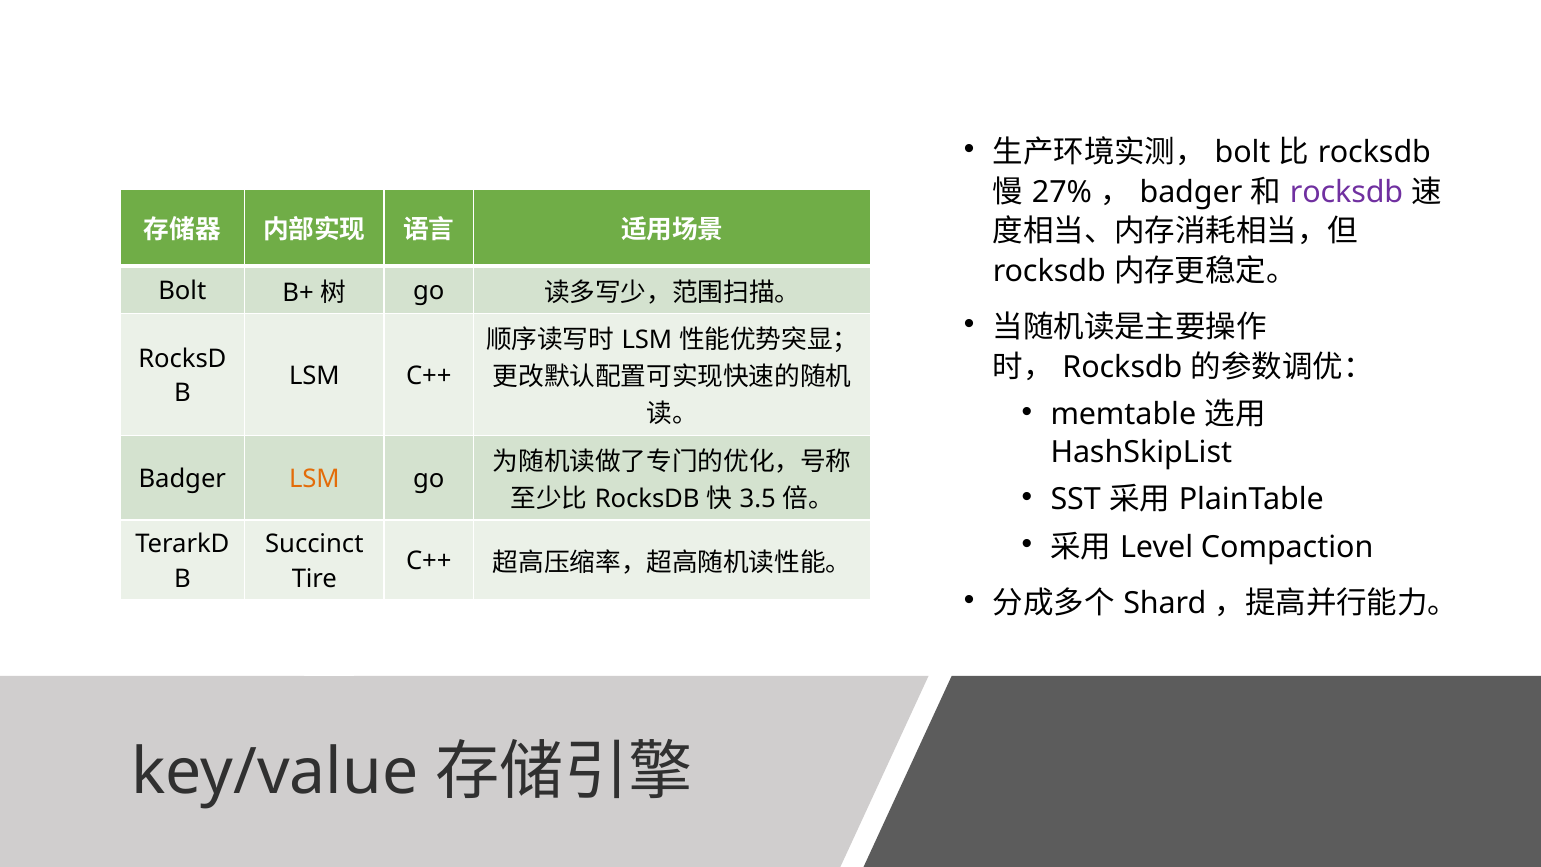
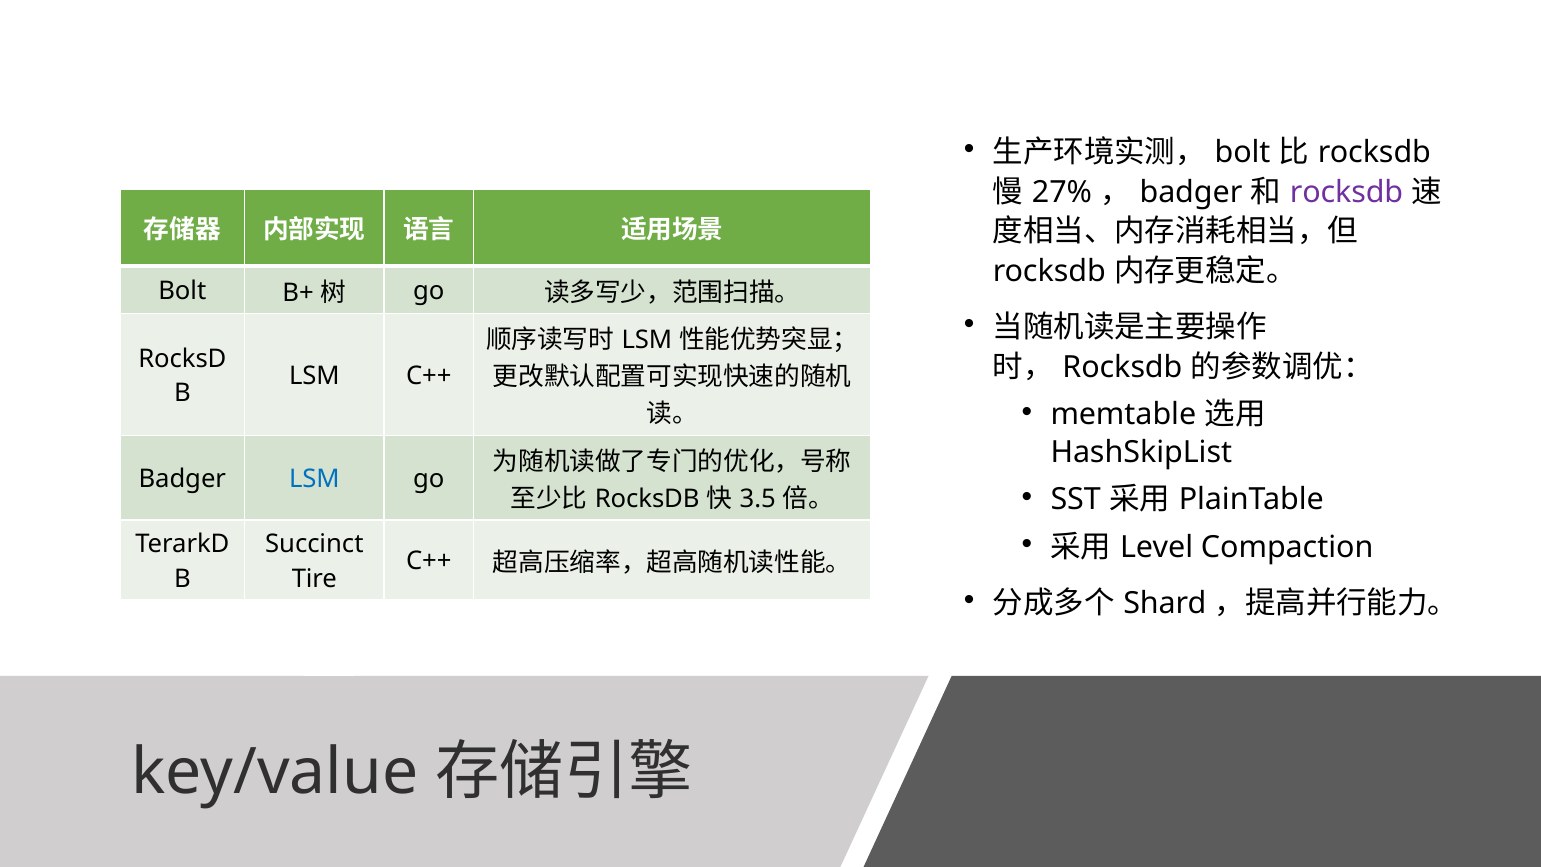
LSM at (314, 479) colour: orange -> blue
